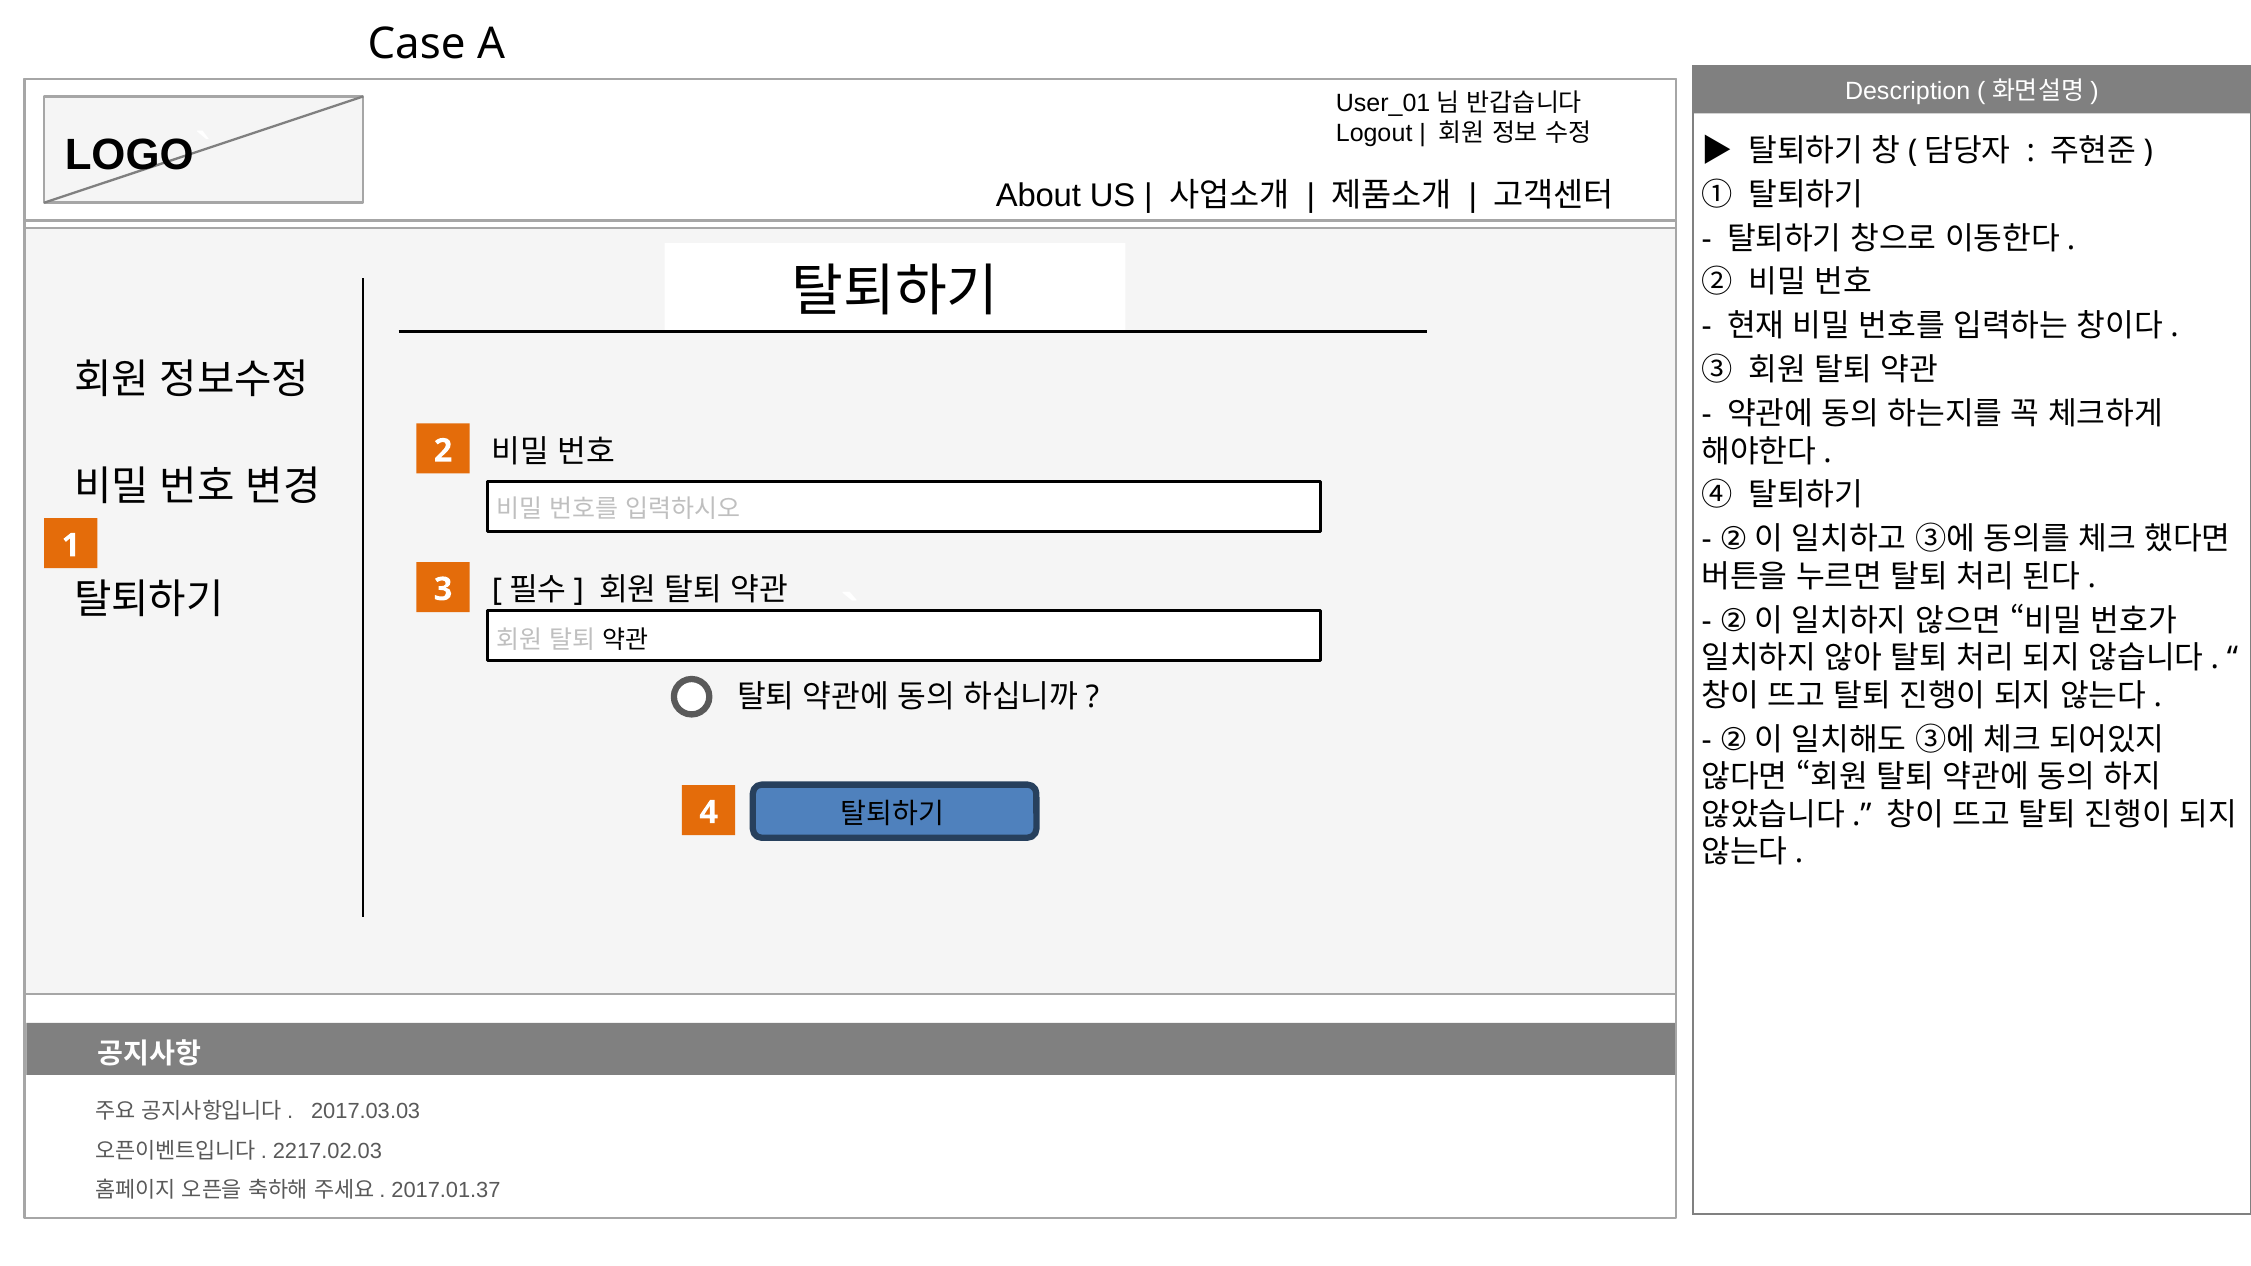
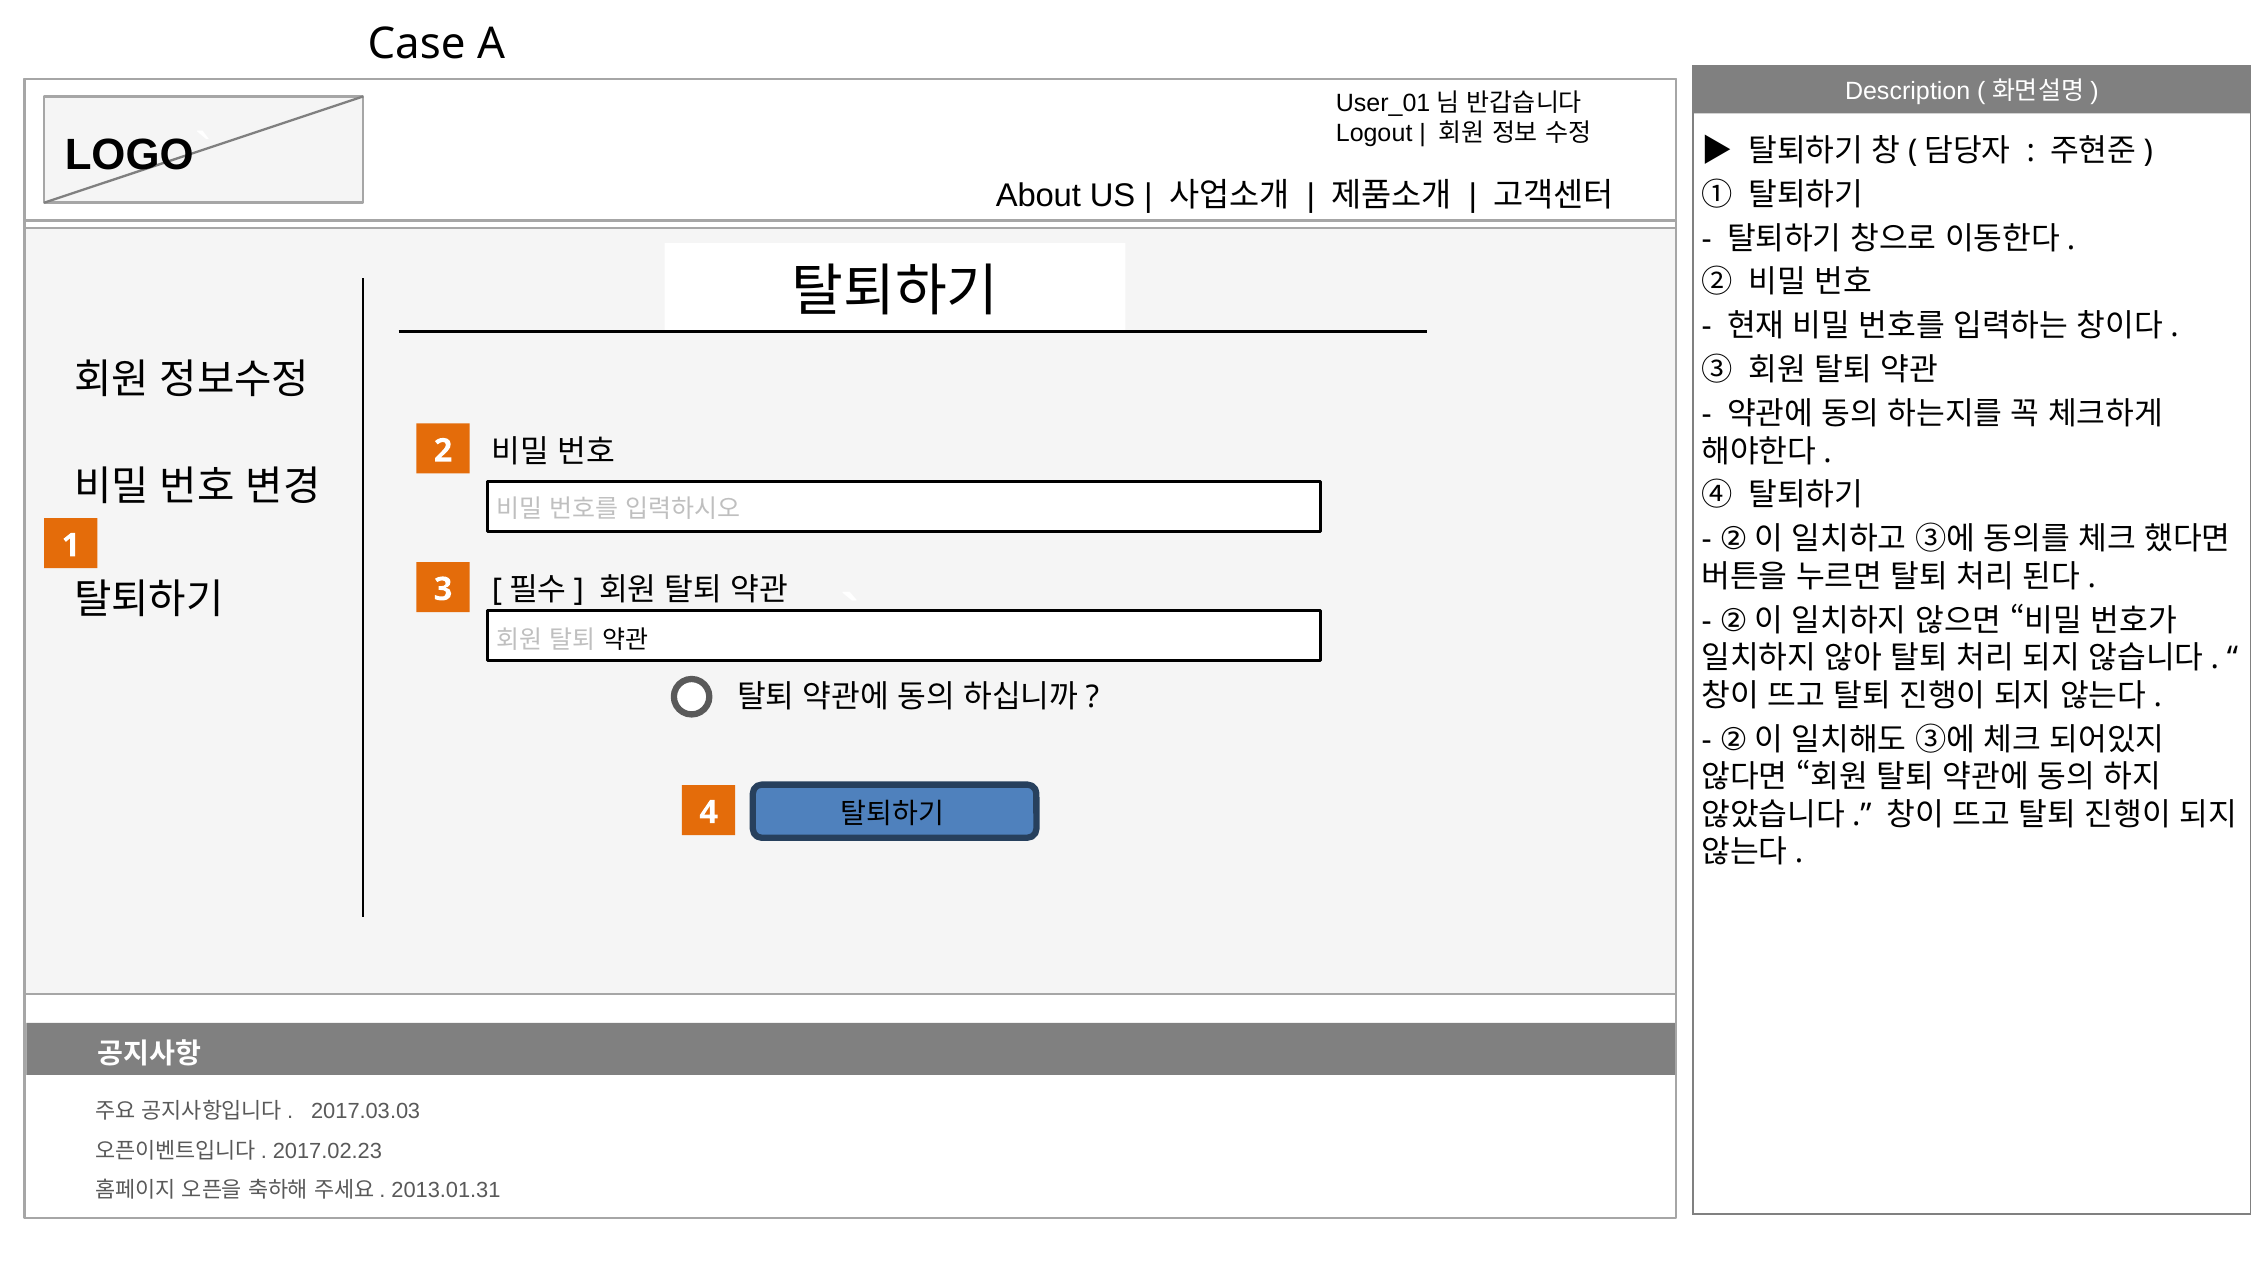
2217.02.03: 2217.02.03 -> 2017.02.23
2017.01.37: 2017.01.37 -> 2013.01.31
